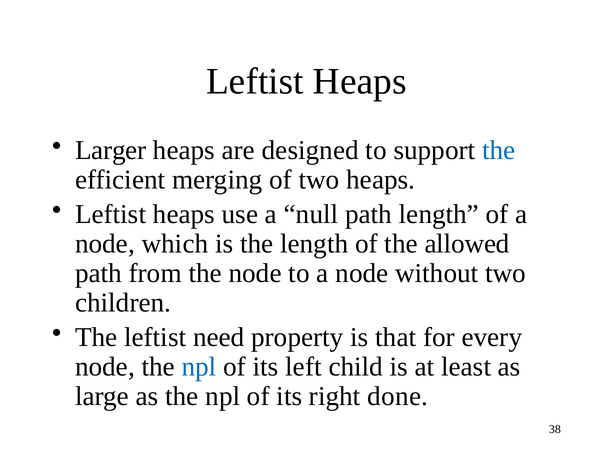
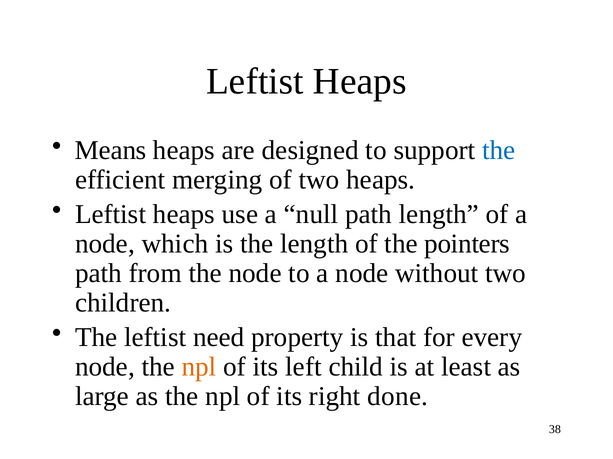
Larger: Larger -> Means
allowed: allowed -> pointers
npl at (199, 367) colour: blue -> orange
